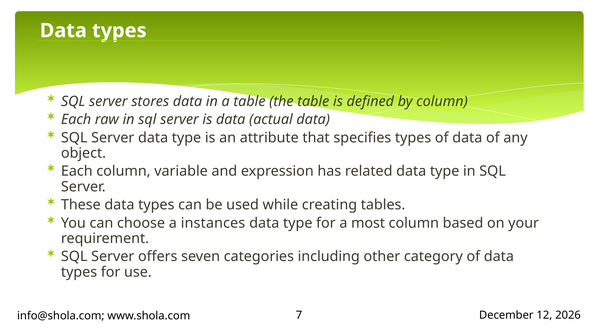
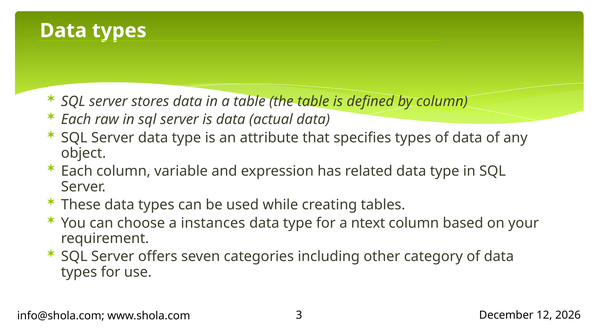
most: most -> ntext
7: 7 -> 3
